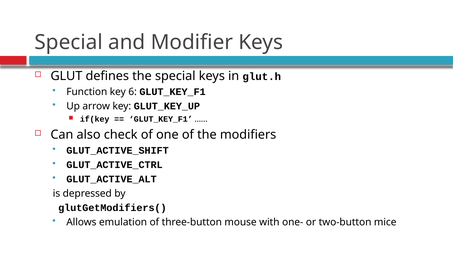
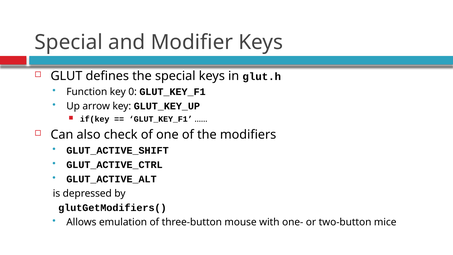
6: 6 -> 0
